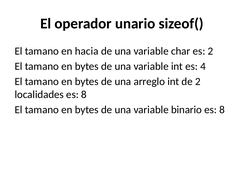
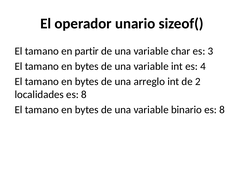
hacia: hacia -> partir
es 2: 2 -> 3
